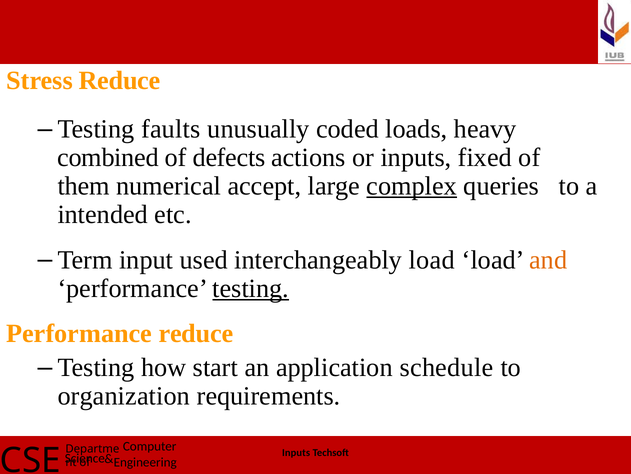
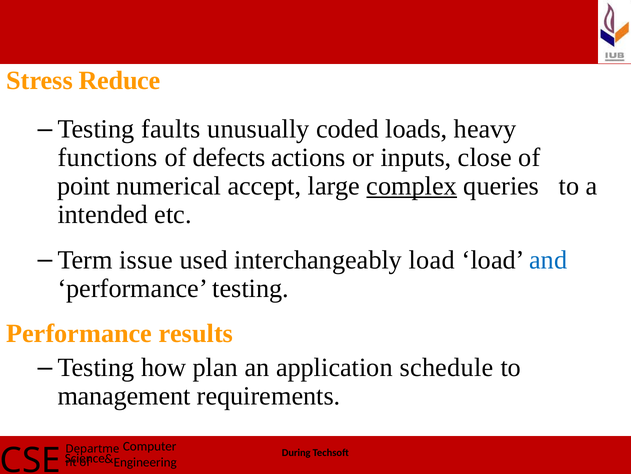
combined: combined -> functions
fixed: fixed -> close
them: them -> point
input: input -> issue
and colour: orange -> blue
testing at (251, 288) underline: present -> none
Performance reduce: reduce -> results
start: start -> plan
organization: organization -> management
Inputs at (296, 452): Inputs -> During
